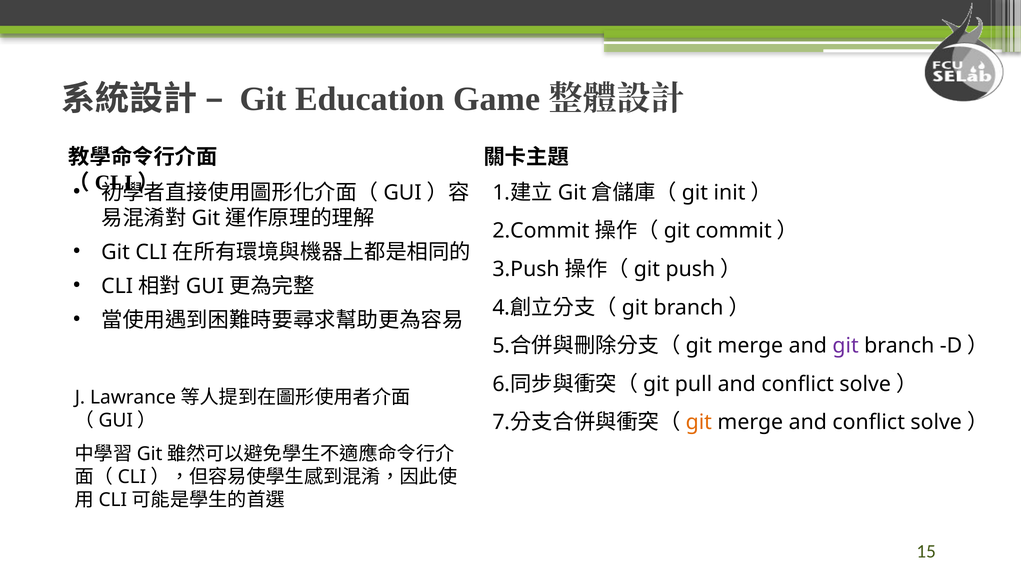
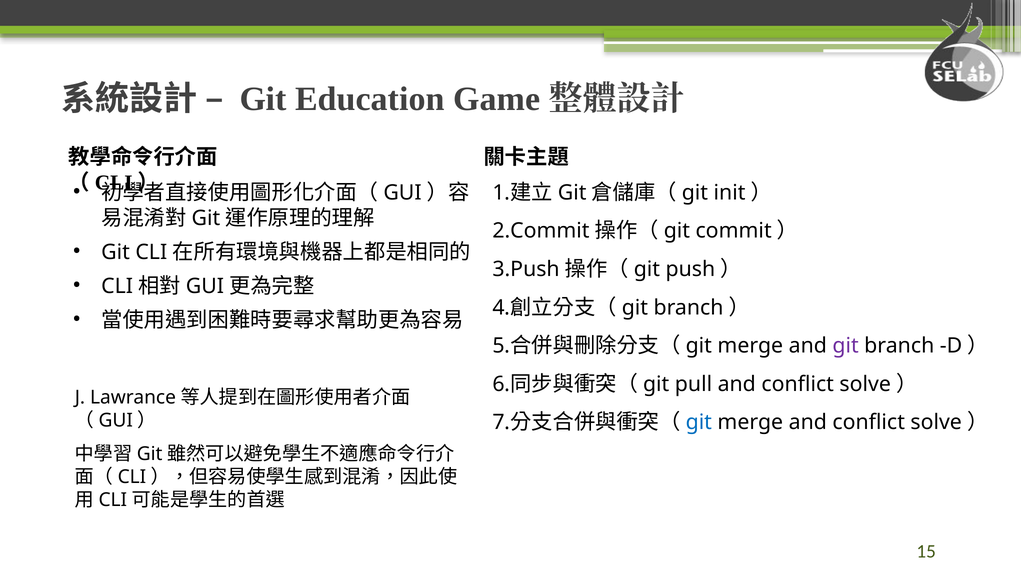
git at (699, 423) colour: orange -> blue
